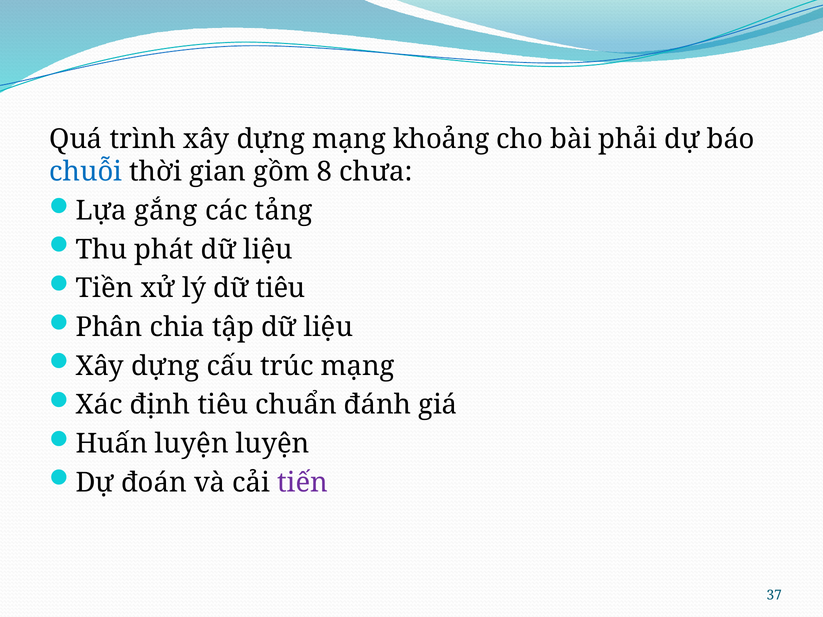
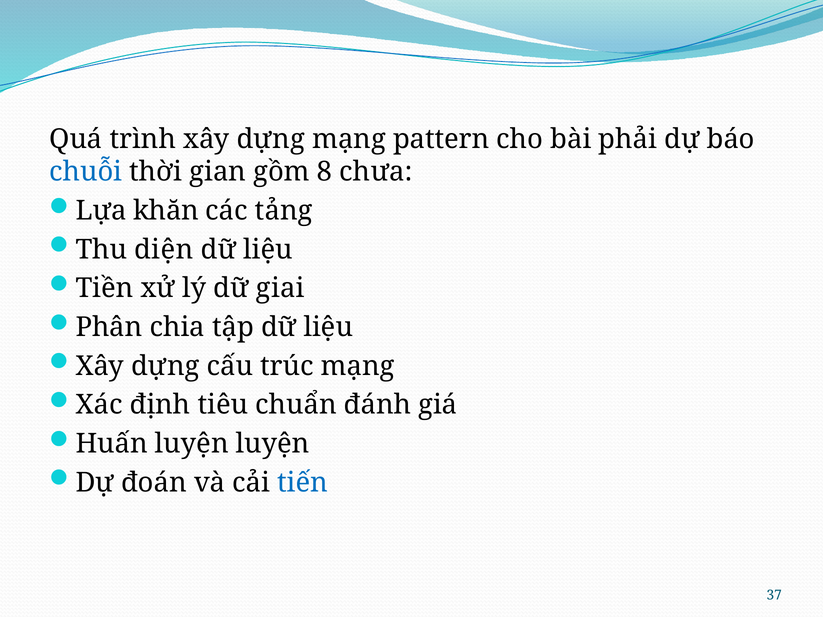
khoảng: khoảng -> pattern
gắng: gắng -> khăn
phát: phát -> diện
dữ tiêu: tiêu -> giai
tiến colour: purple -> blue
